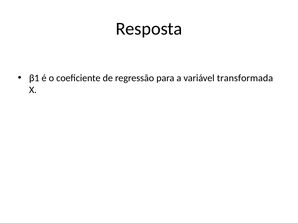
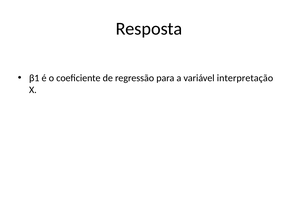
transformada: transformada -> interpretação
